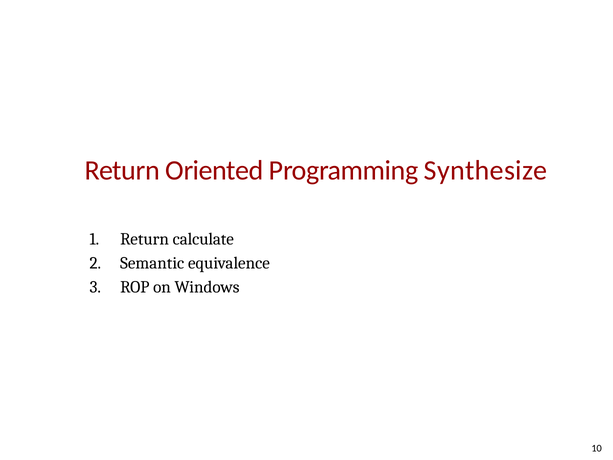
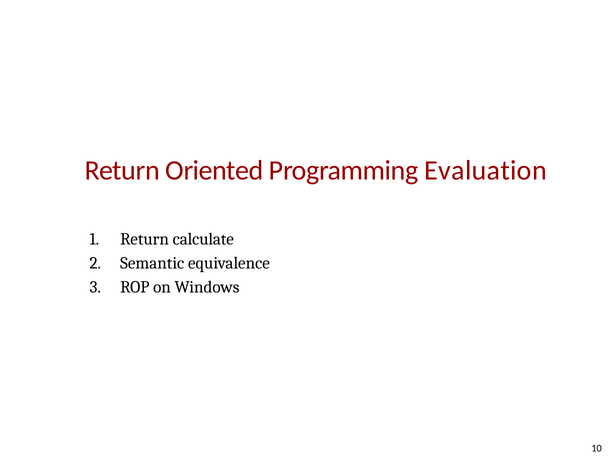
Synthesize: Synthesize -> Evaluation
